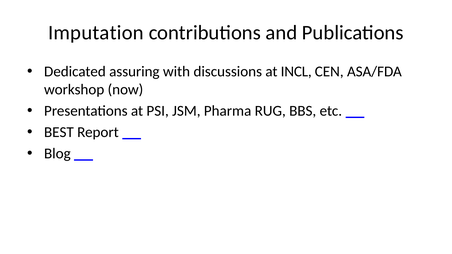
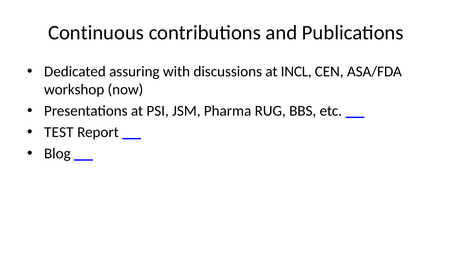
Imputation: Imputation -> Continuous
BEST: BEST -> TEST
